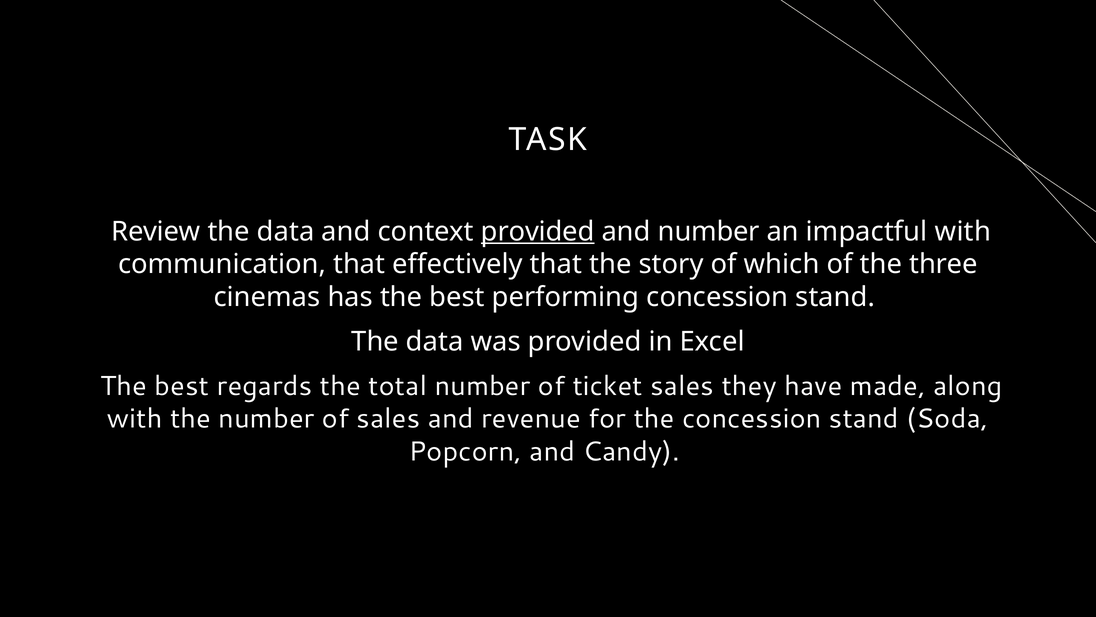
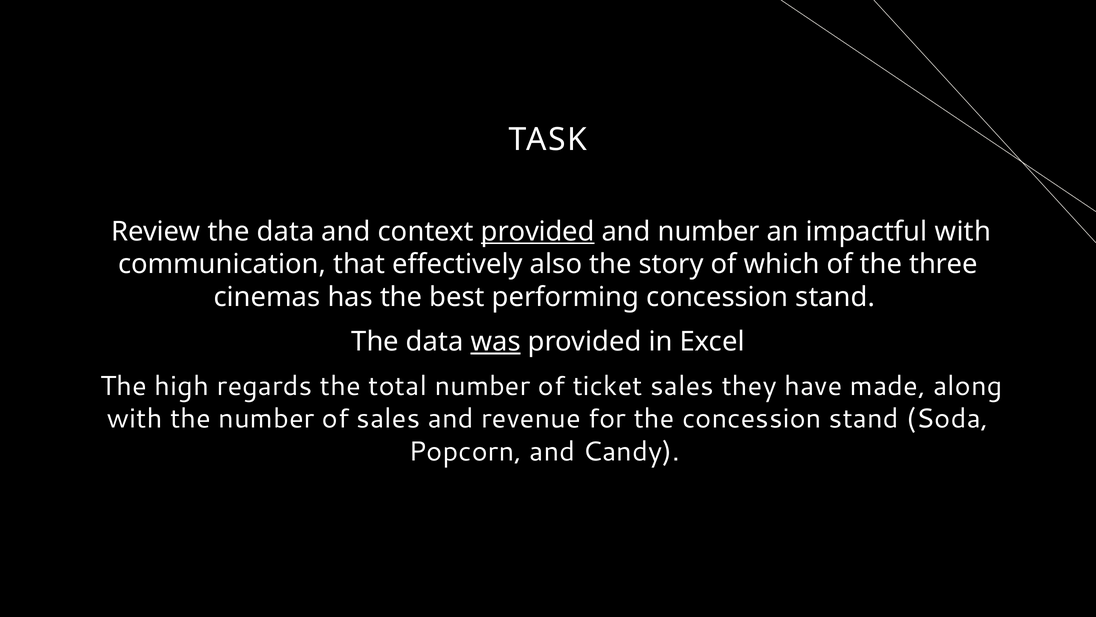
effectively that: that -> also
was underline: none -> present
best at (182, 386): best -> high
